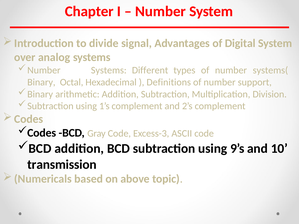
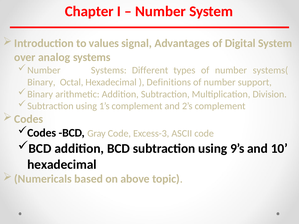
divide: divide -> values
transmission at (62, 165): transmission -> hexadecimal
